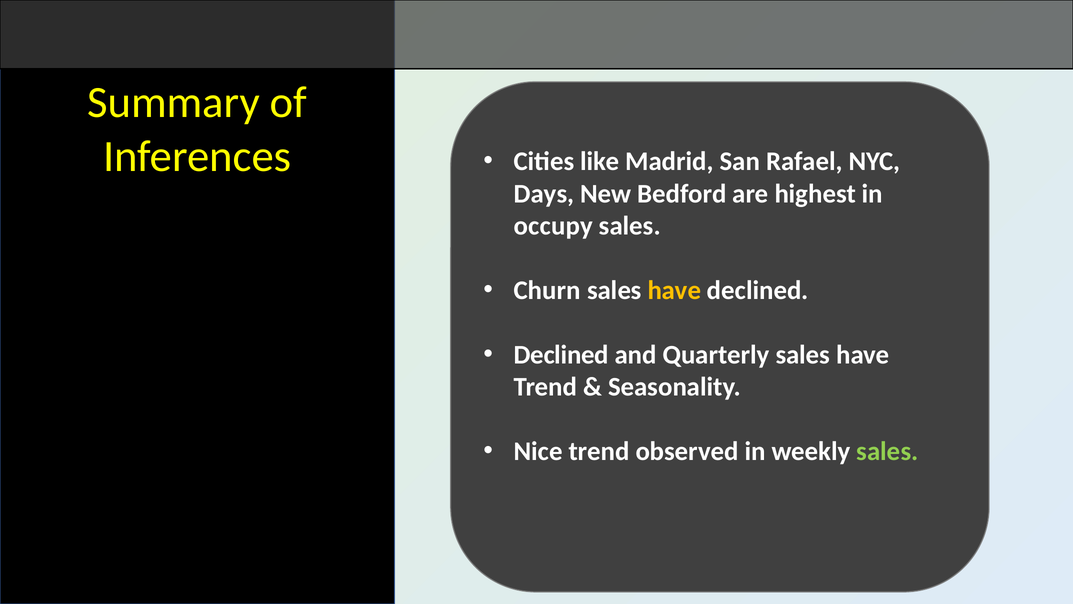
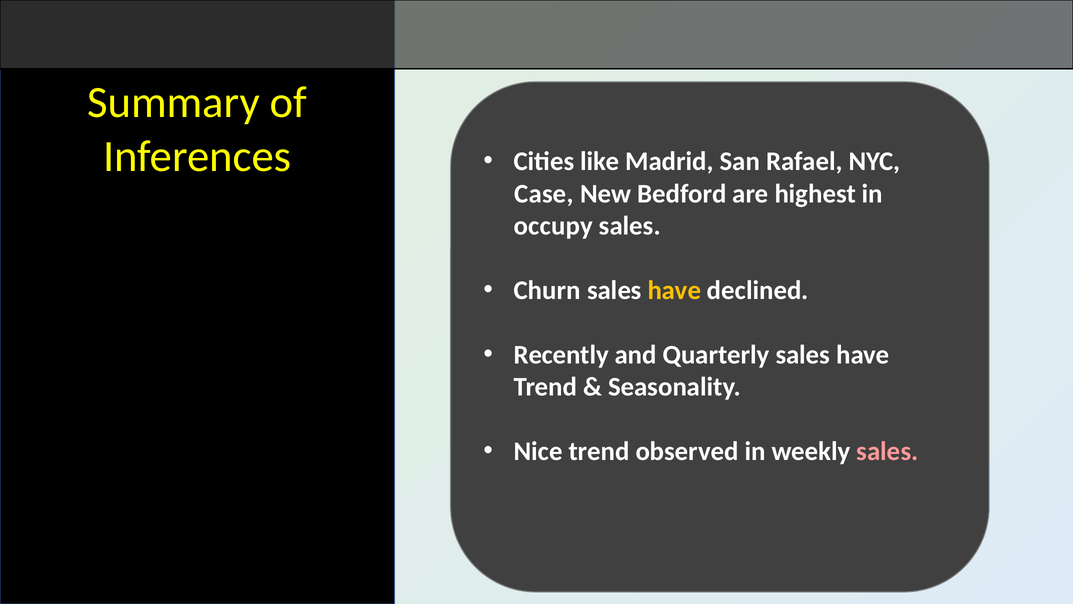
Days: Days -> Case
Declined at (561, 355): Declined -> Recently
sales at (887, 451) colour: light green -> pink
